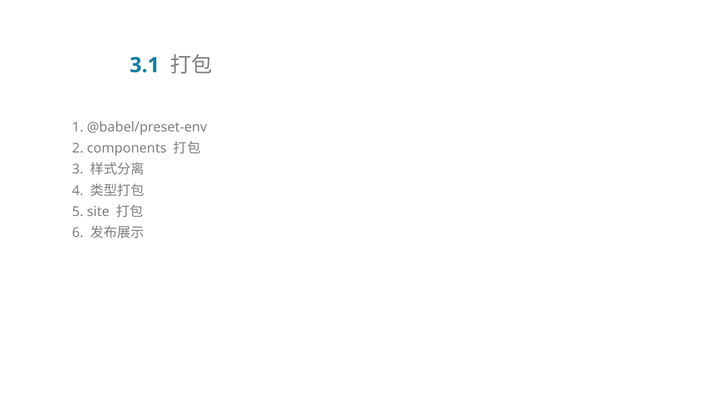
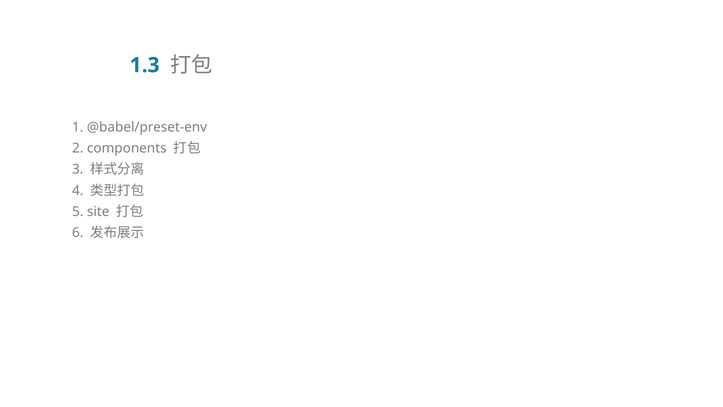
3.1: 3.1 -> 1.3
